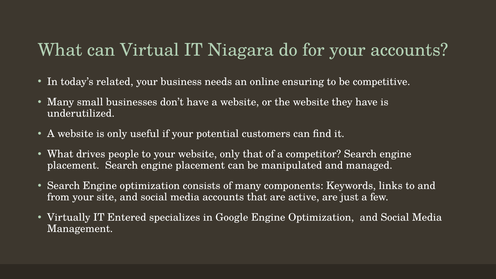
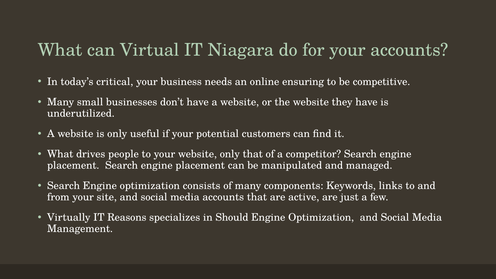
related: related -> critical
Entered: Entered -> Reasons
Google: Google -> Should
